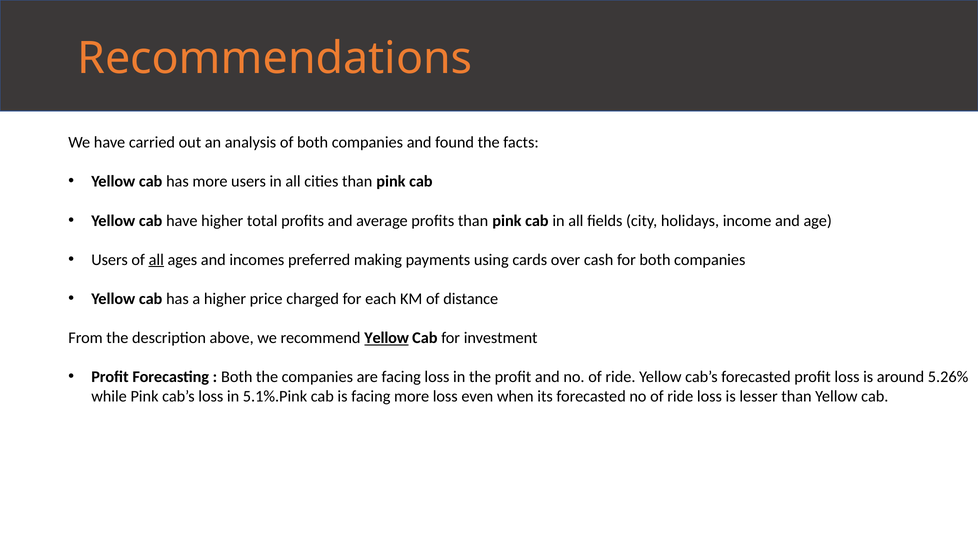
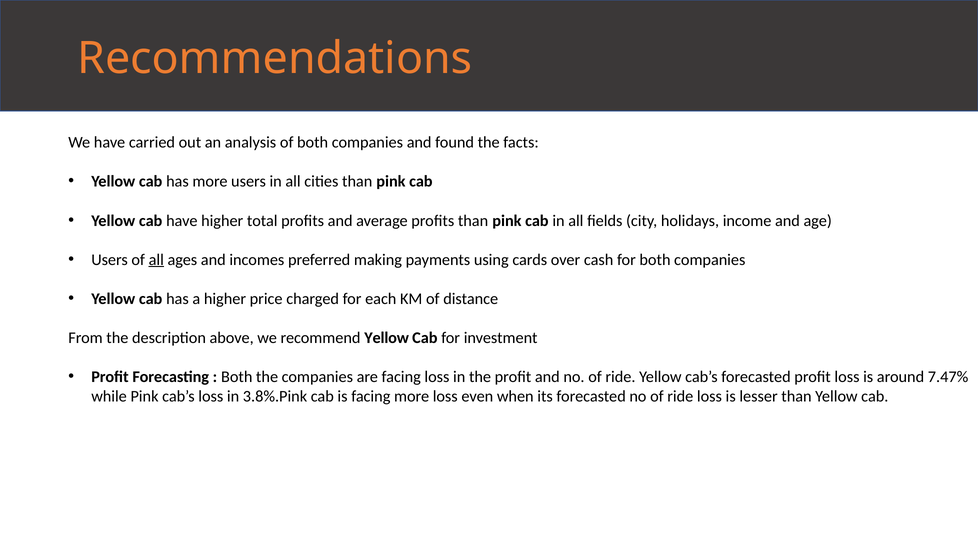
Yellow at (387, 338) underline: present -> none
5.26%: 5.26% -> 7.47%
5.1%.Pink: 5.1%.Pink -> 3.8%.Pink
